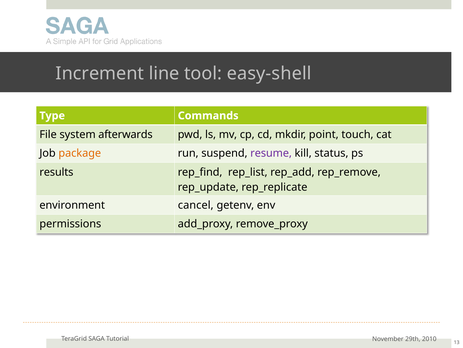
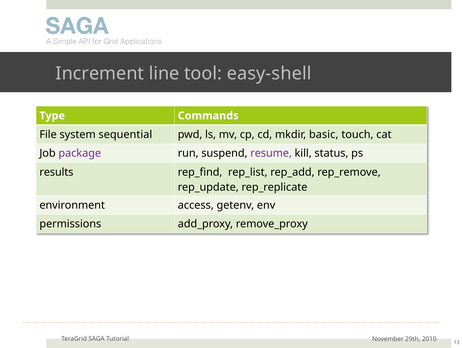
afterwards: afterwards -> sequential
point: point -> basic
package colour: orange -> purple
cancel: cancel -> access
